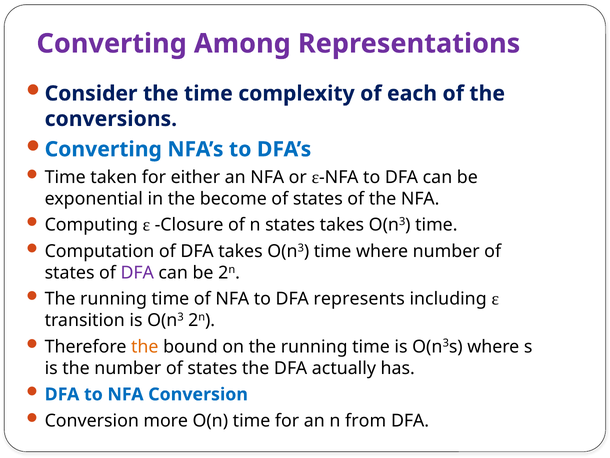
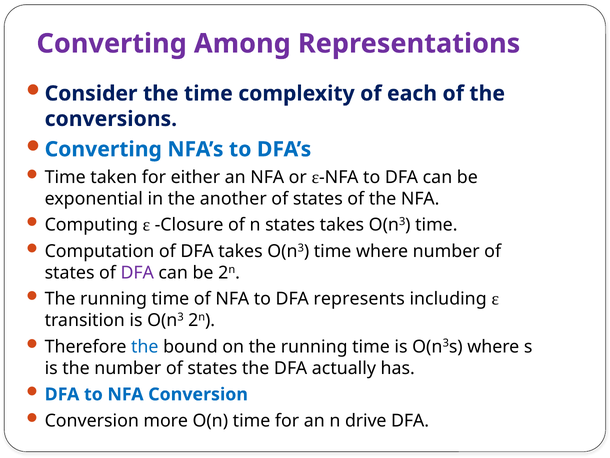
become: become -> another
the at (145, 346) colour: orange -> blue
from: from -> drive
